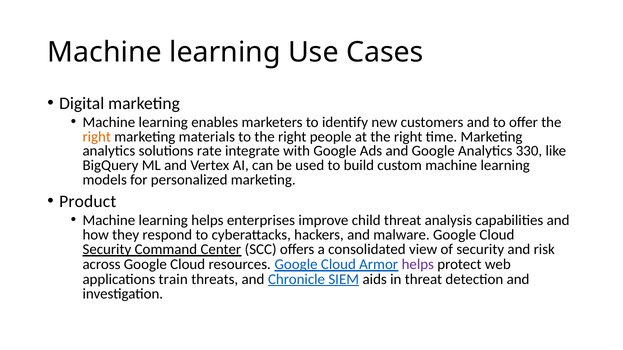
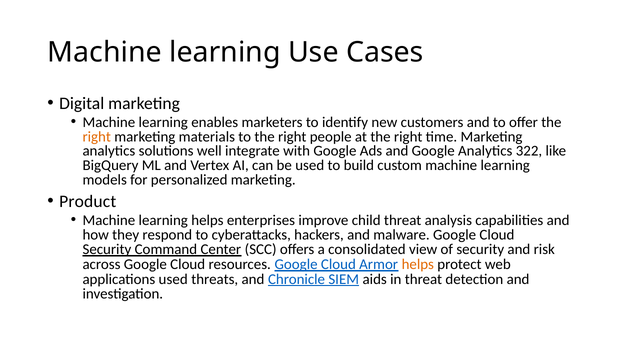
rate: rate -> well
330: 330 -> 322
helps at (418, 265) colour: purple -> orange
applications train: train -> used
